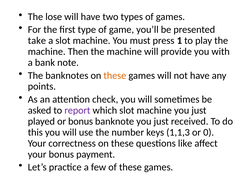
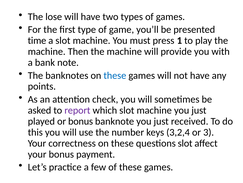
take: take -> time
these at (115, 75) colour: orange -> blue
1,1,3: 1,1,3 -> 3,2,4
0: 0 -> 3
questions like: like -> slot
